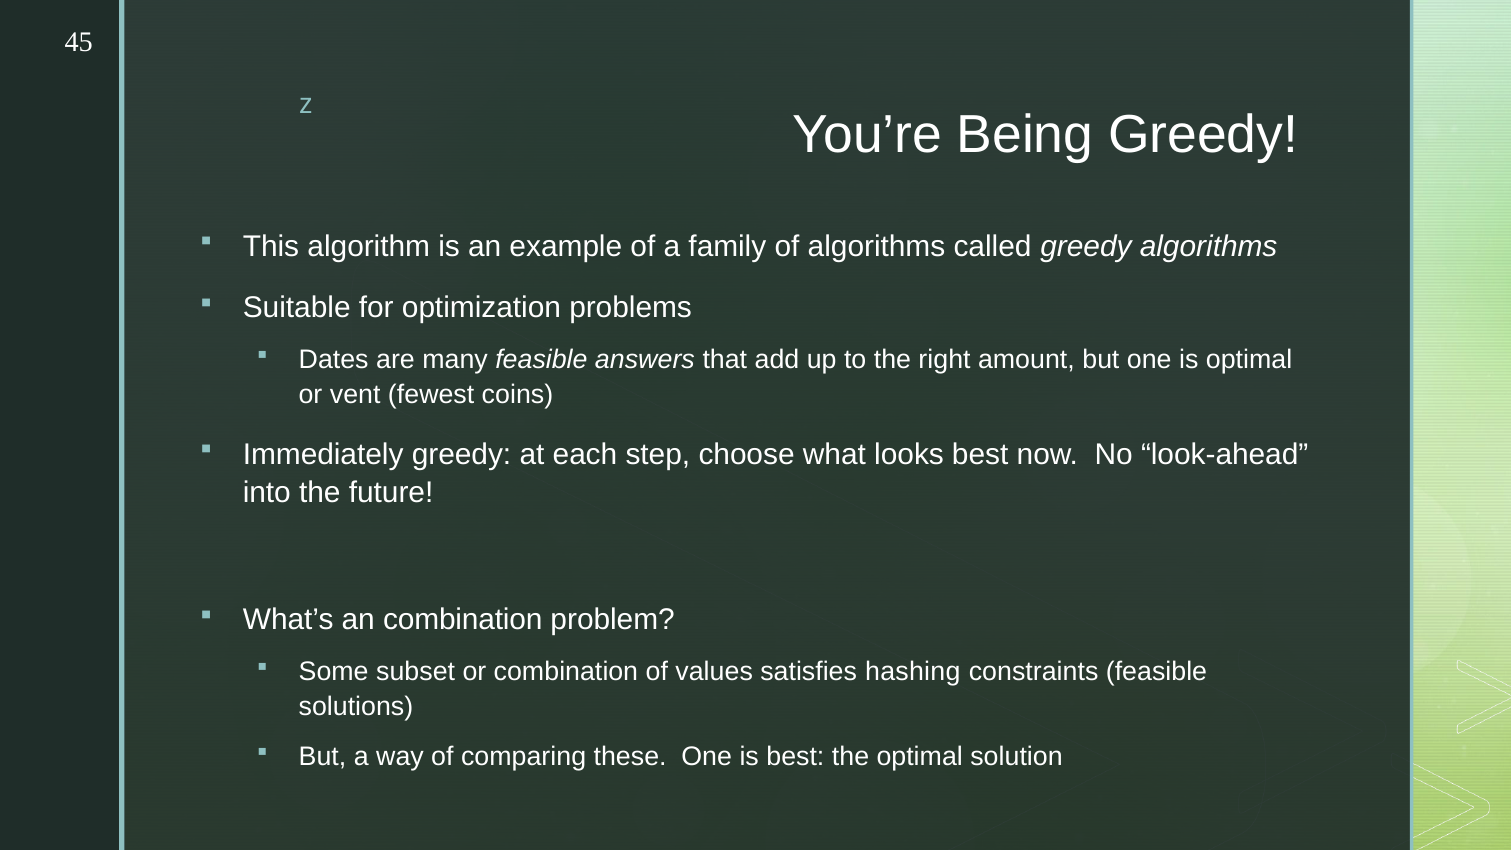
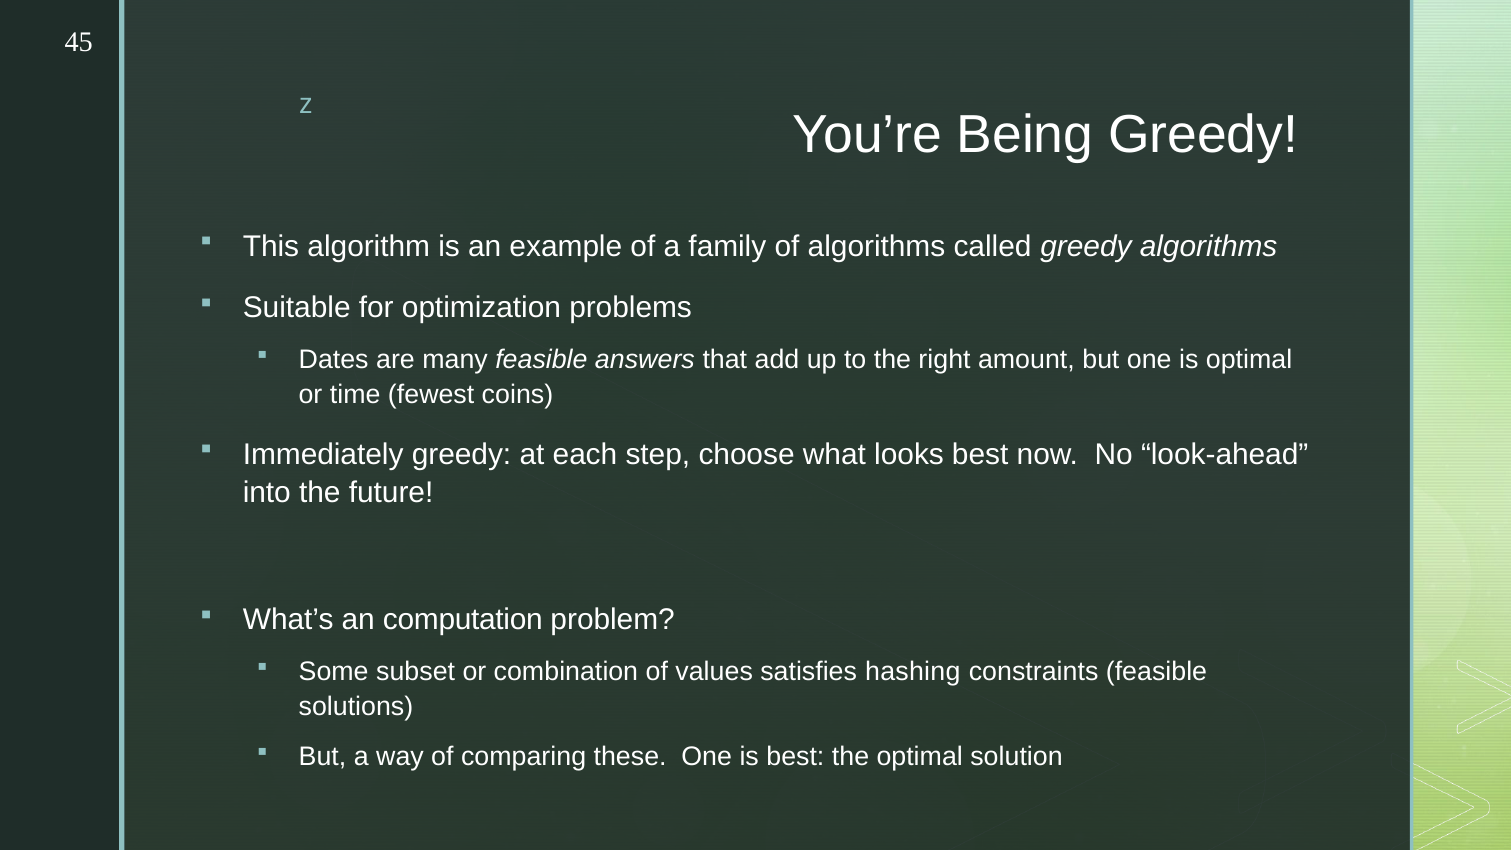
vent: vent -> time
an combination: combination -> computation
